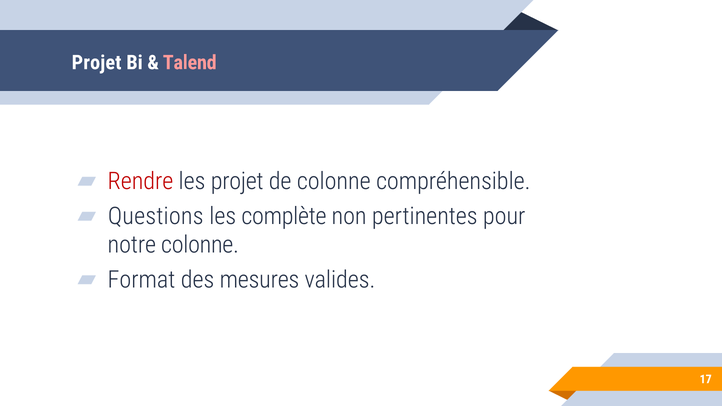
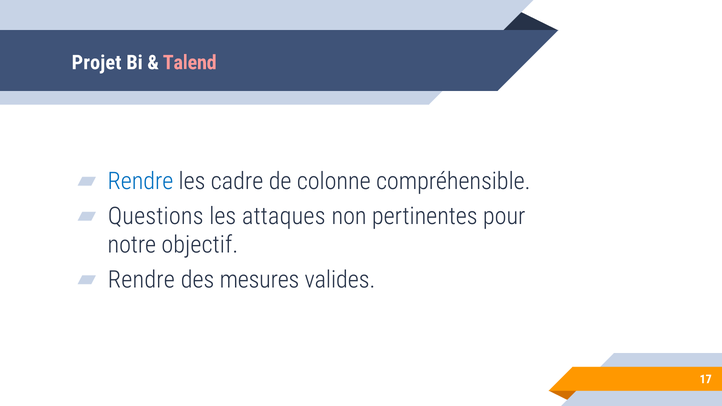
Rendre at (140, 181) colour: red -> blue
les projet: projet -> cadre
complète: complète -> attaques
notre colonne: colonne -> objectif
Format at (141, 280): Format -> Rendre
